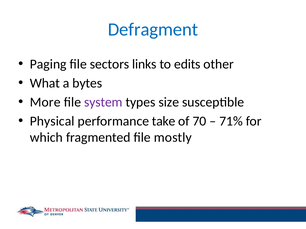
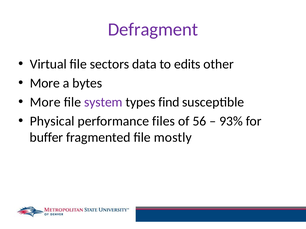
Defragment colour: blue -> purple
Paging: Paging -> Virtual
links: links -> data
What at (45, 83): What -> More
size: size -> find
take: take -> files
70: 70 -> 56
71%: 71% -> 93%
which: which -> buffer
